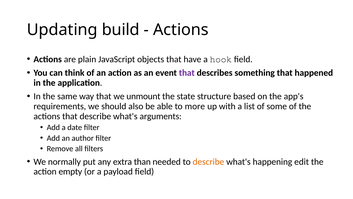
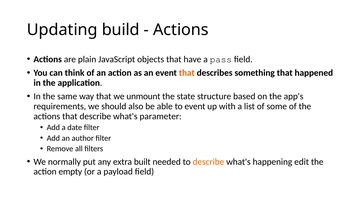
hook: hook -> pass
that at (187, 73) colour: purple -> orange
to more: more -> event
arguments: arguments -> parameter
than: than -> built
